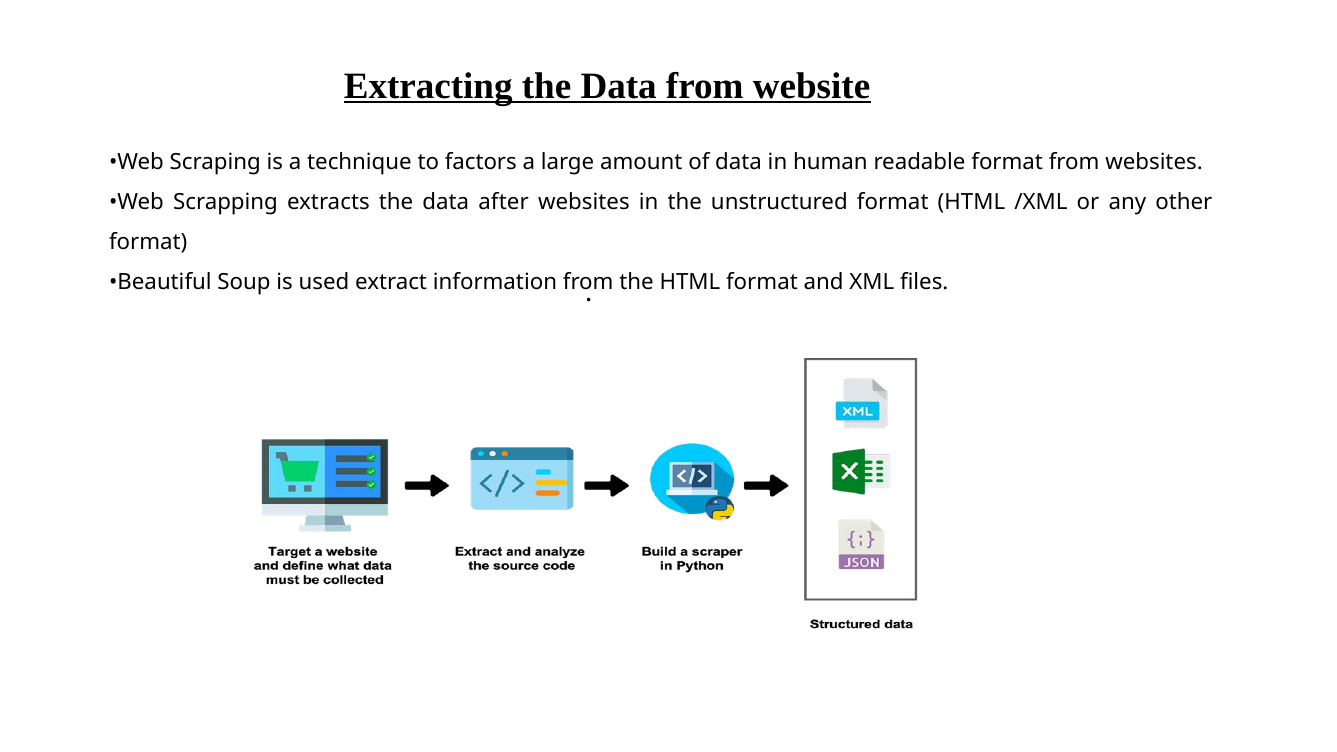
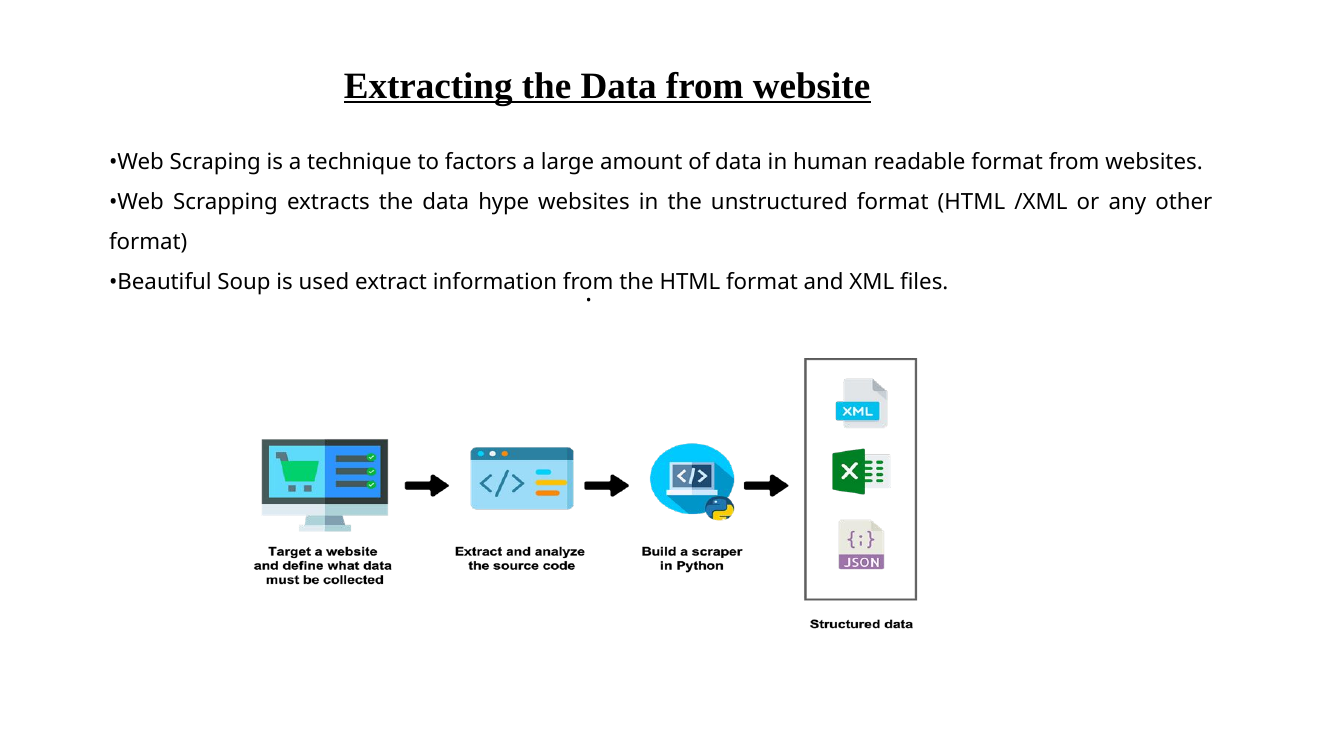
after: after -> hype
